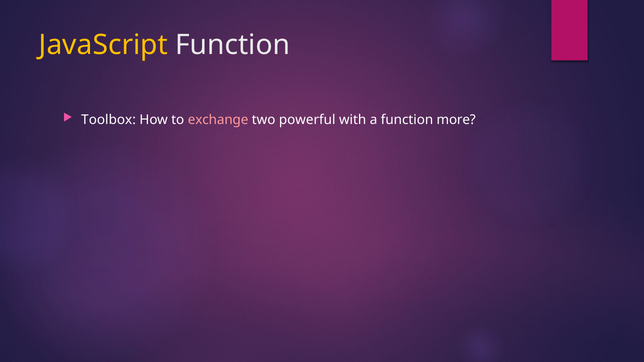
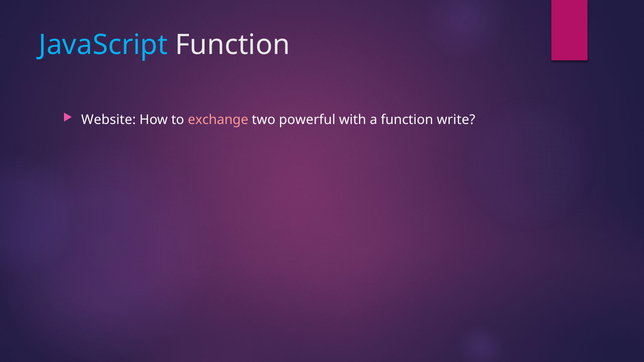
JavaScript colour: yellow -> light blue
Toolbox: Toolbox -> Website
more: more -> write
